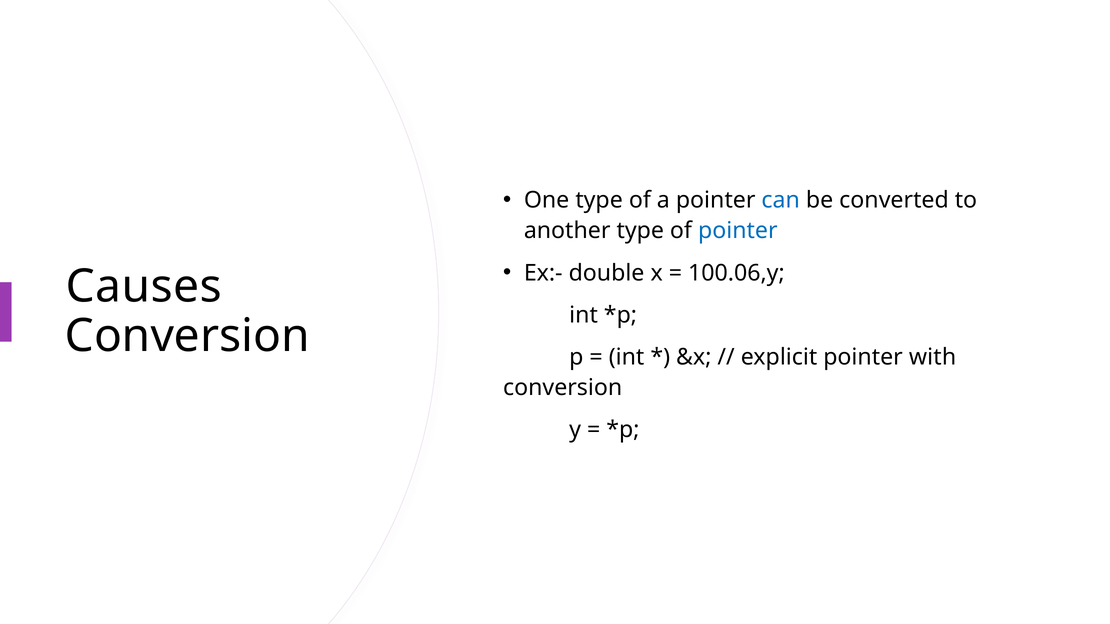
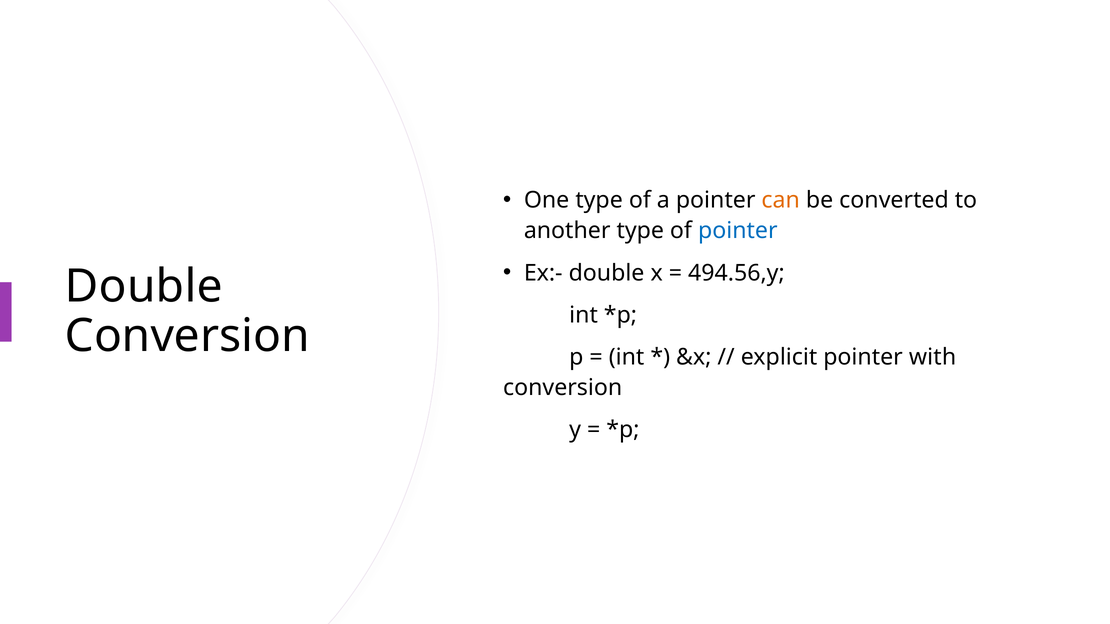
can colour: blue -> orange
100.06,y: 100.06,y -> 494.56,y
Causes at (144, 287): Causes -> Double
